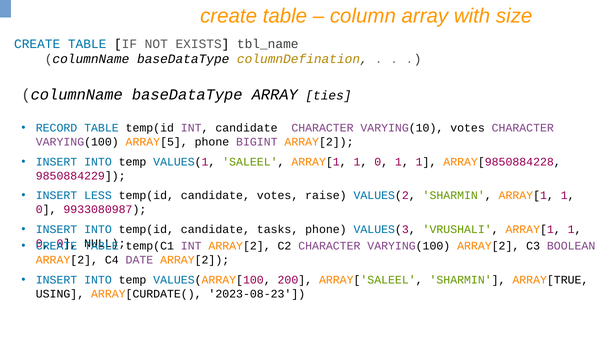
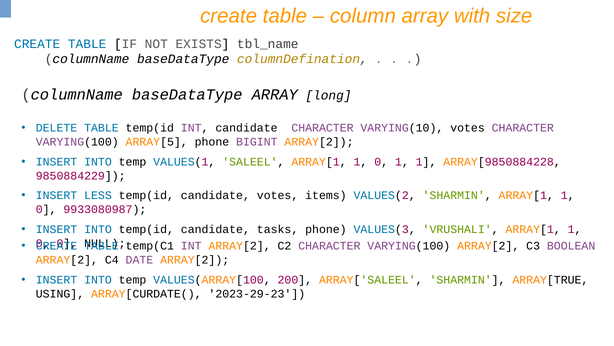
ties: ties -> long
RECORD: RECORD -> DELETE
raise: raise -> items
2023-08-23: 2023-08-23 -> 2023-29-23
